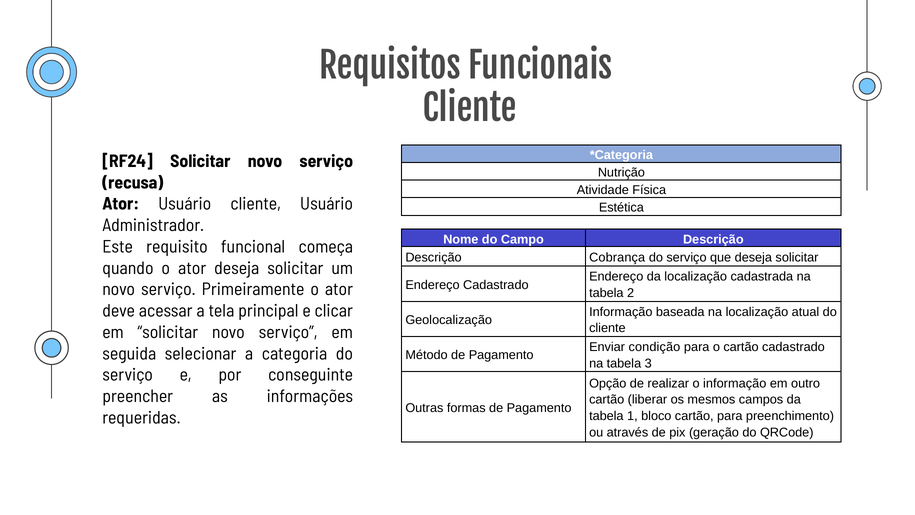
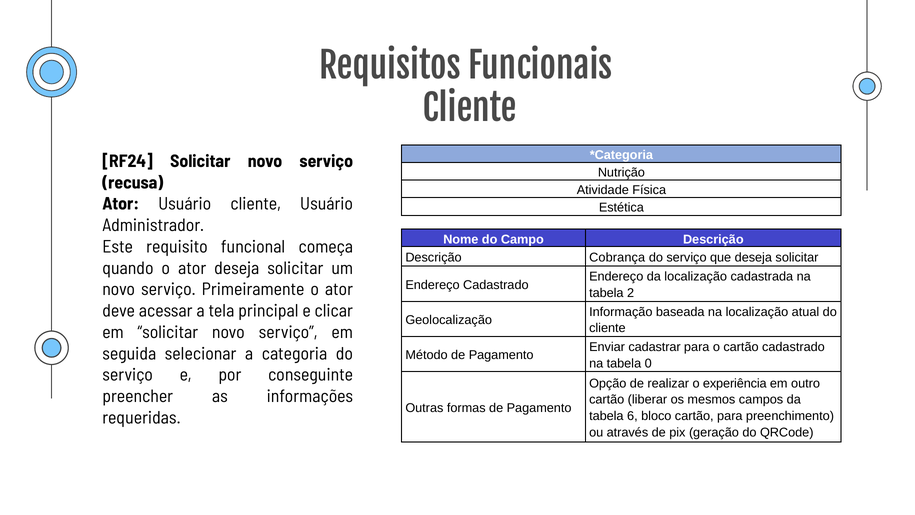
condição: condição -> cadastrar
3: 3 -> 0
o informação: informação -> experiência
1: 1 -> 6
